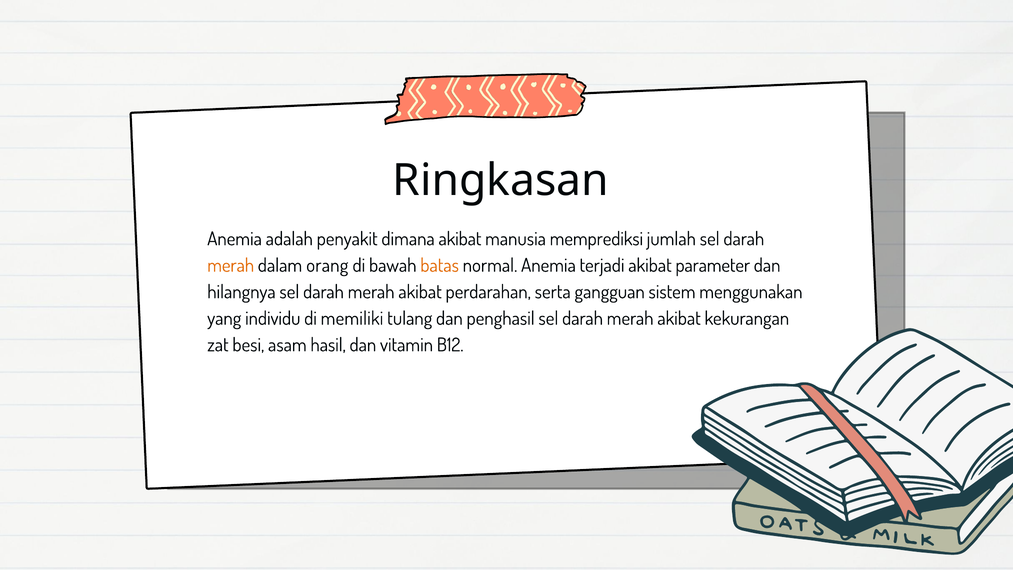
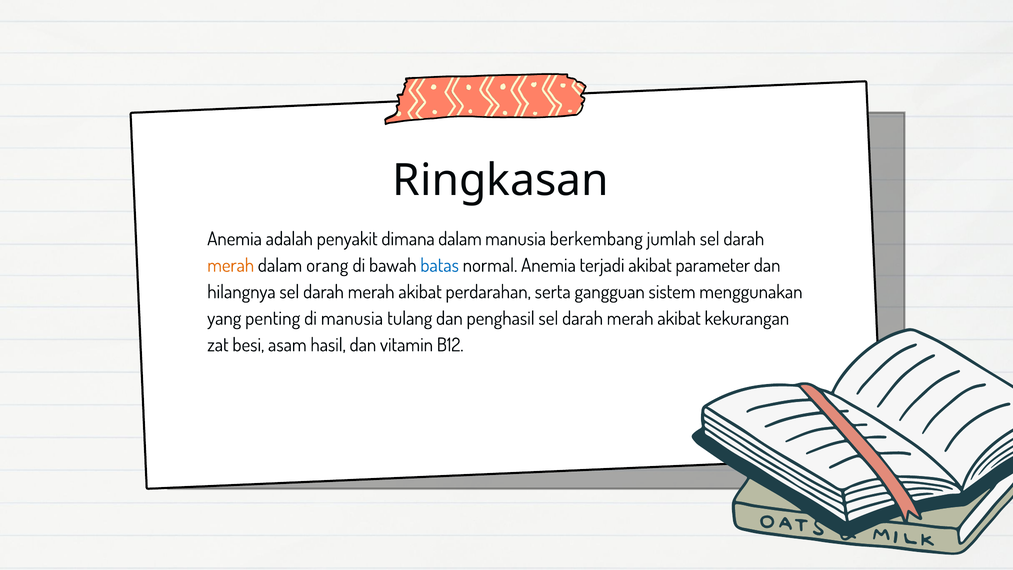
dimana akibat: akibat -> dalam
memprediksi: memprediksi -> berkembang
batas colour: orange -> blue
individu: individu -> penting
di memiliki: memiliki -> manusia
